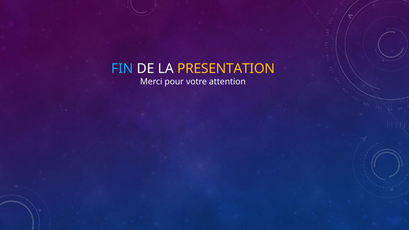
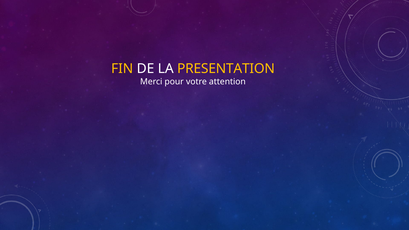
FIN colour: light blue -> yellow
